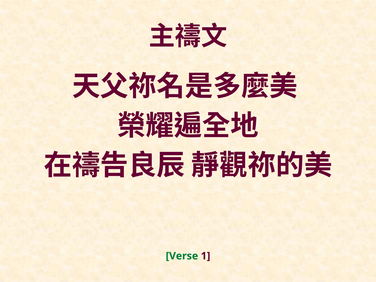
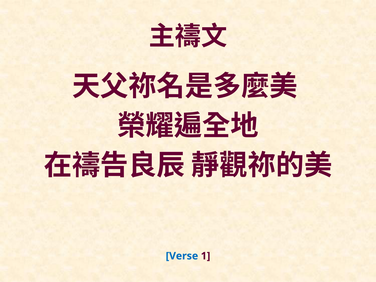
Verse colour: green -> blue
